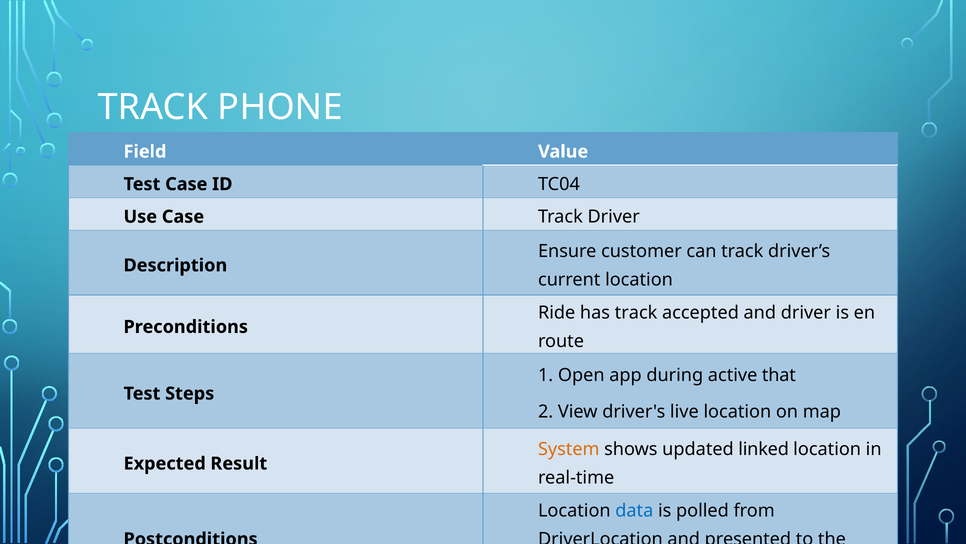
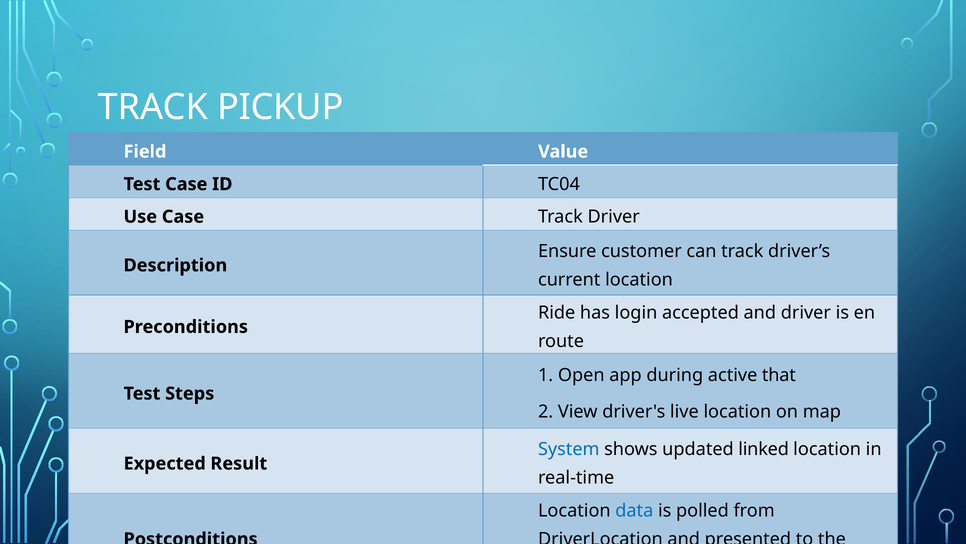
PHONE: PHONE -> PICKUP
has track: track -> login
System colour: orange -> blue
